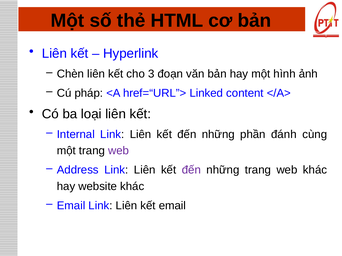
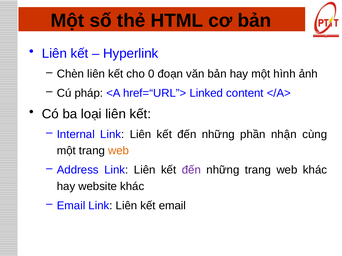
3: 3 -> 0
đánh: đánh -> nhận
web at (119, 151) colour: purple -> orange
